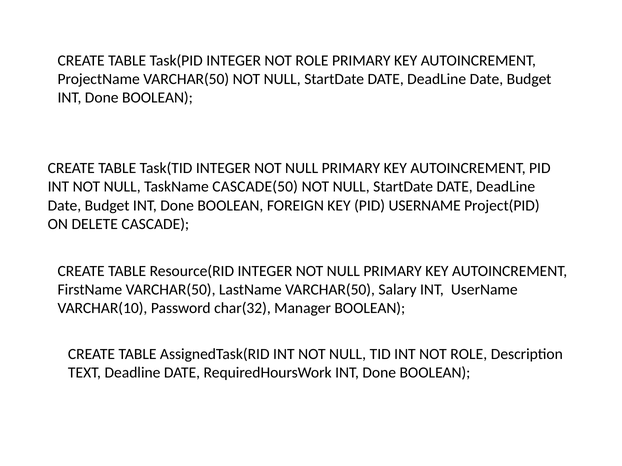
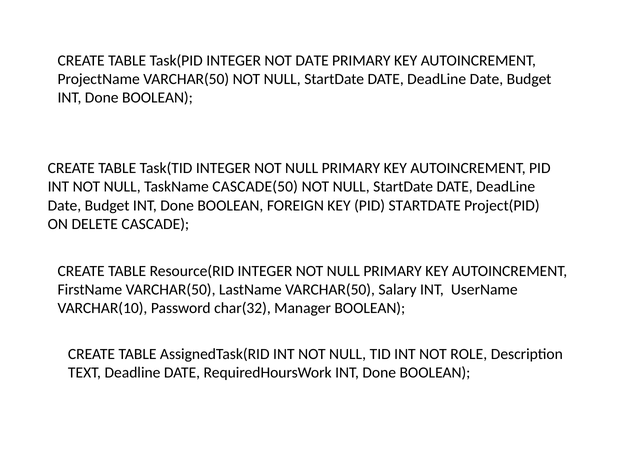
INTEGER NOT ROLE: ROLE -> DATE
PID USERNAME: USERNAME -> STARTDATE
